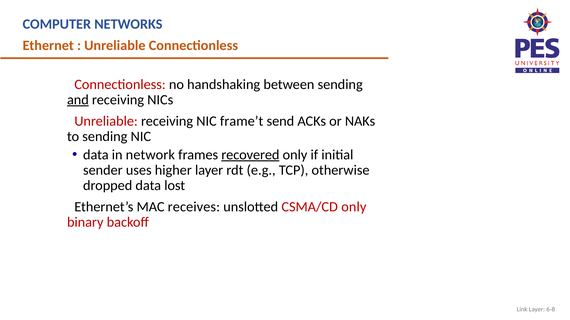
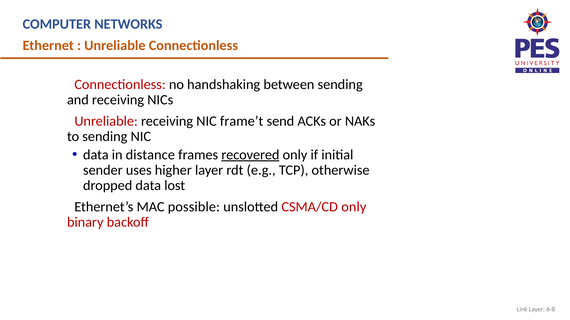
and underline: present -> none
network: network -> distance
receives: receives -> possible
